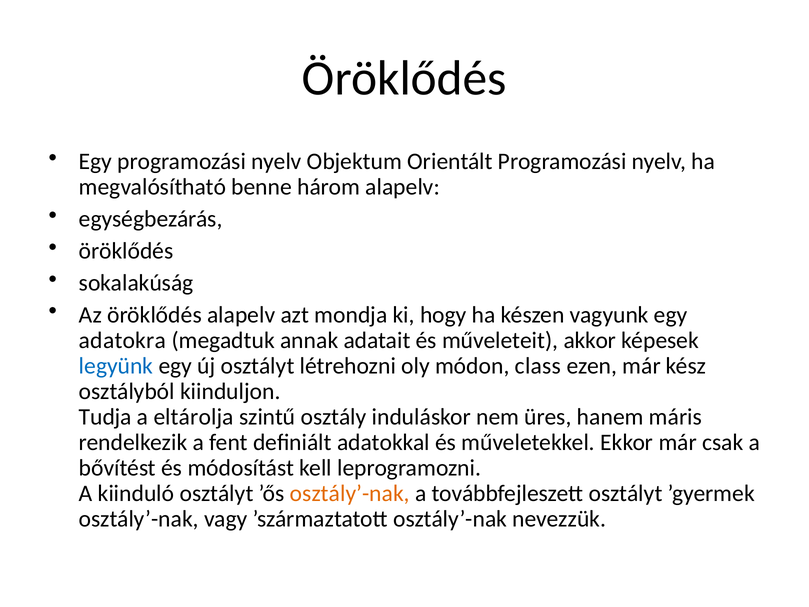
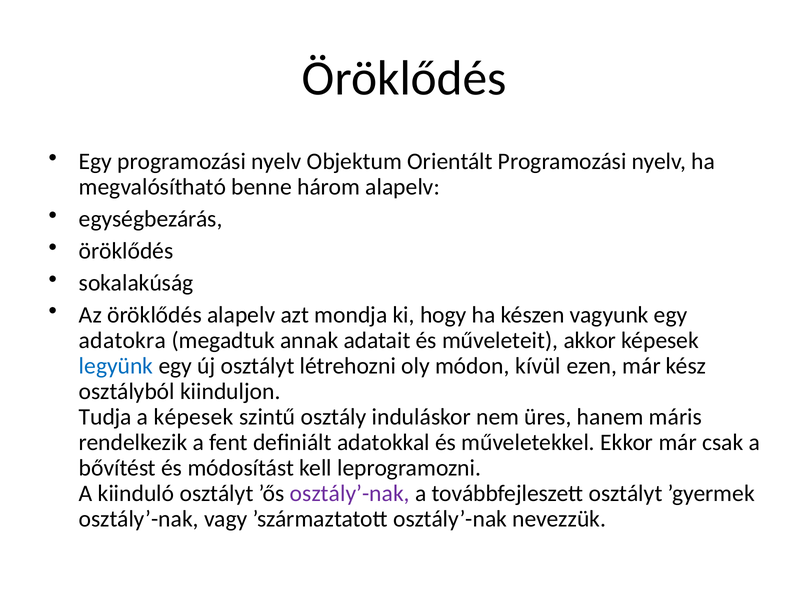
class: class -> kívül
a eltárolja: eltárolja -> képesek
osztály’-nak at (350, 493) colour: orange -> purple
